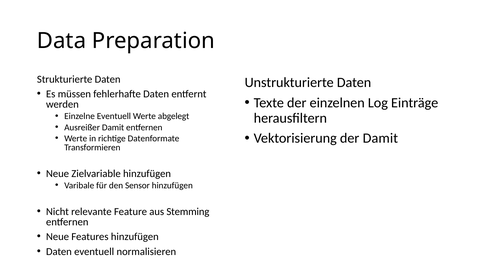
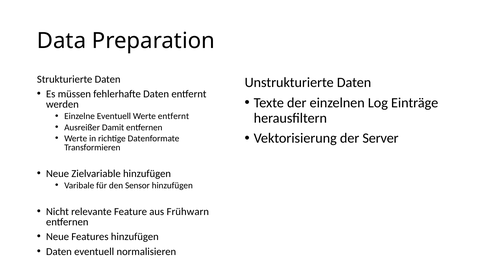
Werte abgelegt: abgelegt -> entfernt
der Damit: Damit -> Server
Stemming: Stemming -> Frühwarn
